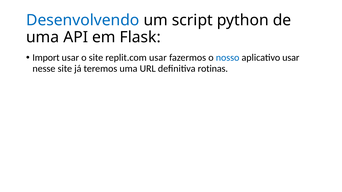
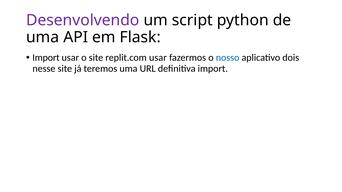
Desenvolvendo colour: blue -> purple
aplicativo usar: usar -> dois
definitiva rotinas: rotinas -> import
